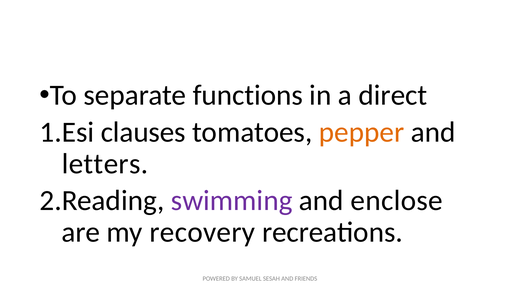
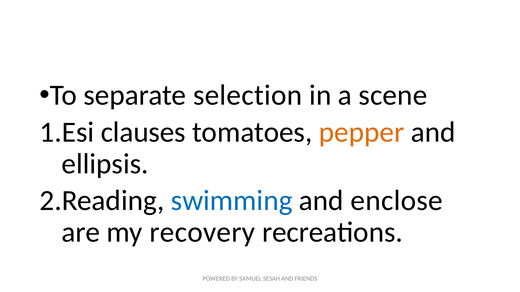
functions: functions -> selection
direct: direct -> scene
letters: letters -> ellipsis
swimming colour: purple -> blue
